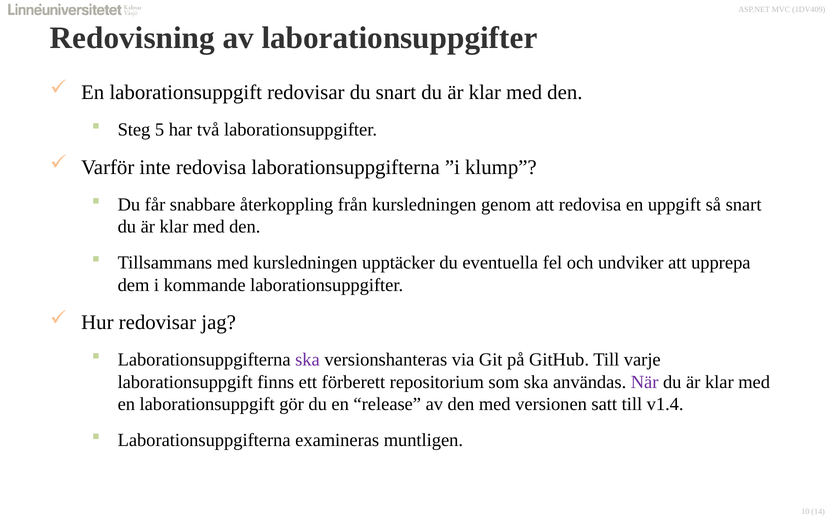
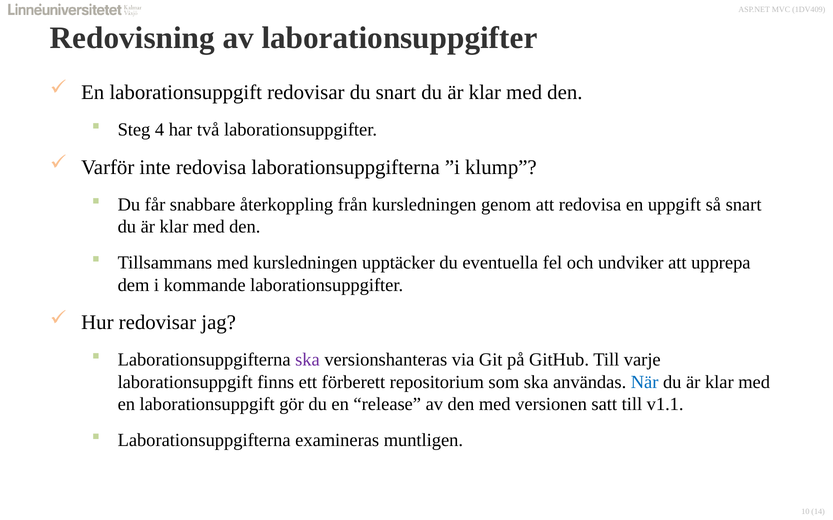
5: 5 -> 4
När colour: purple -> blue
v1.4: v1.4 -> v1.1
